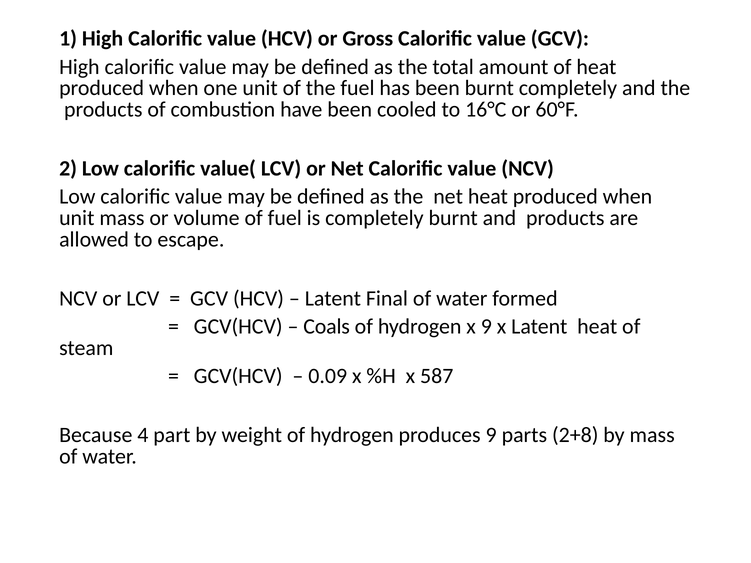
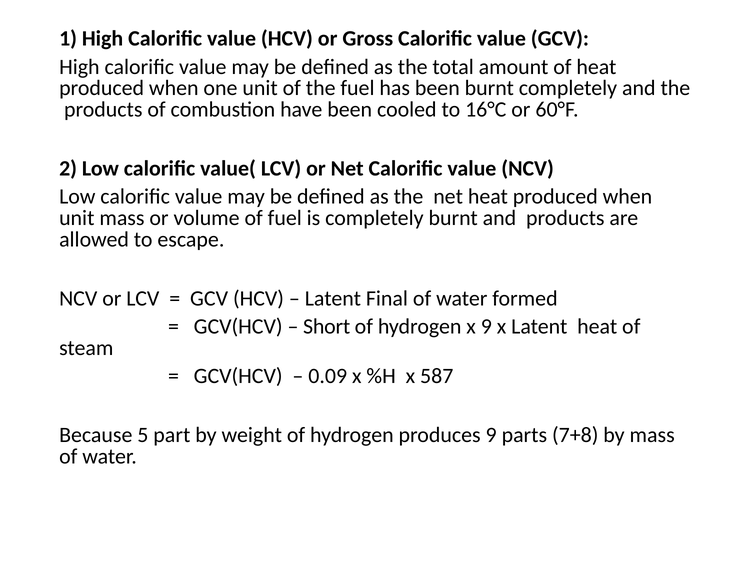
Coals: Coals -> Short
4: 4 -> 5
2+8: 2+8 -> 7+8
